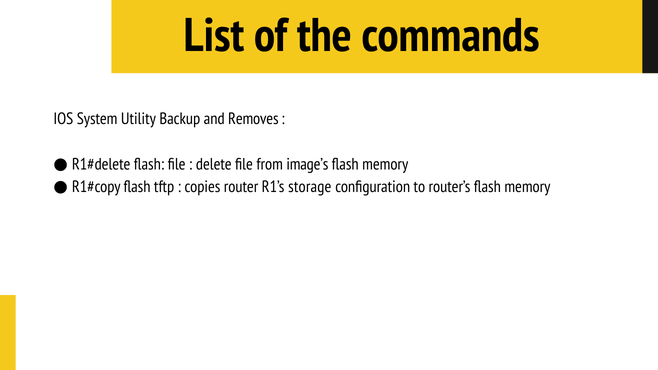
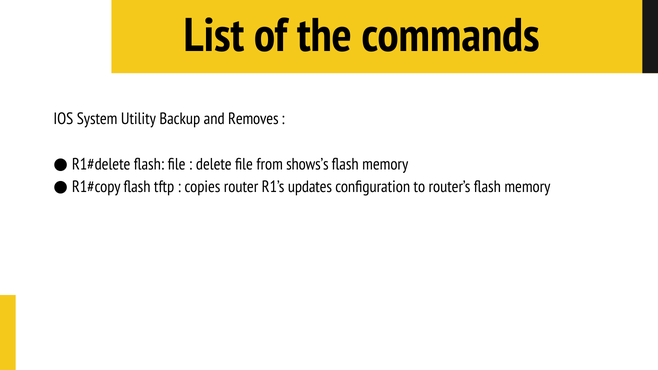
image’s: image’s -> shows’s
storage: storage -> updates
